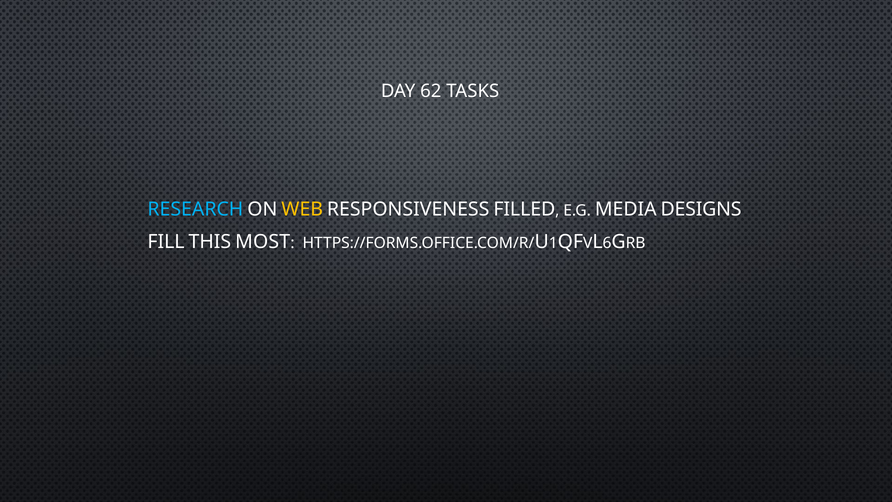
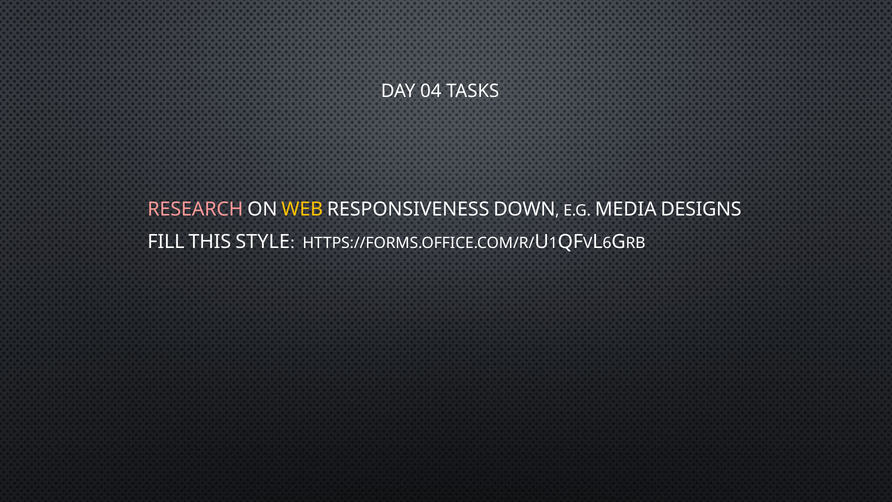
62: 62 -> 04
RESEARCH colour: light blue -> pink
FILLED: FILLED -> DOWN
MOST: MOST -> STYLE
